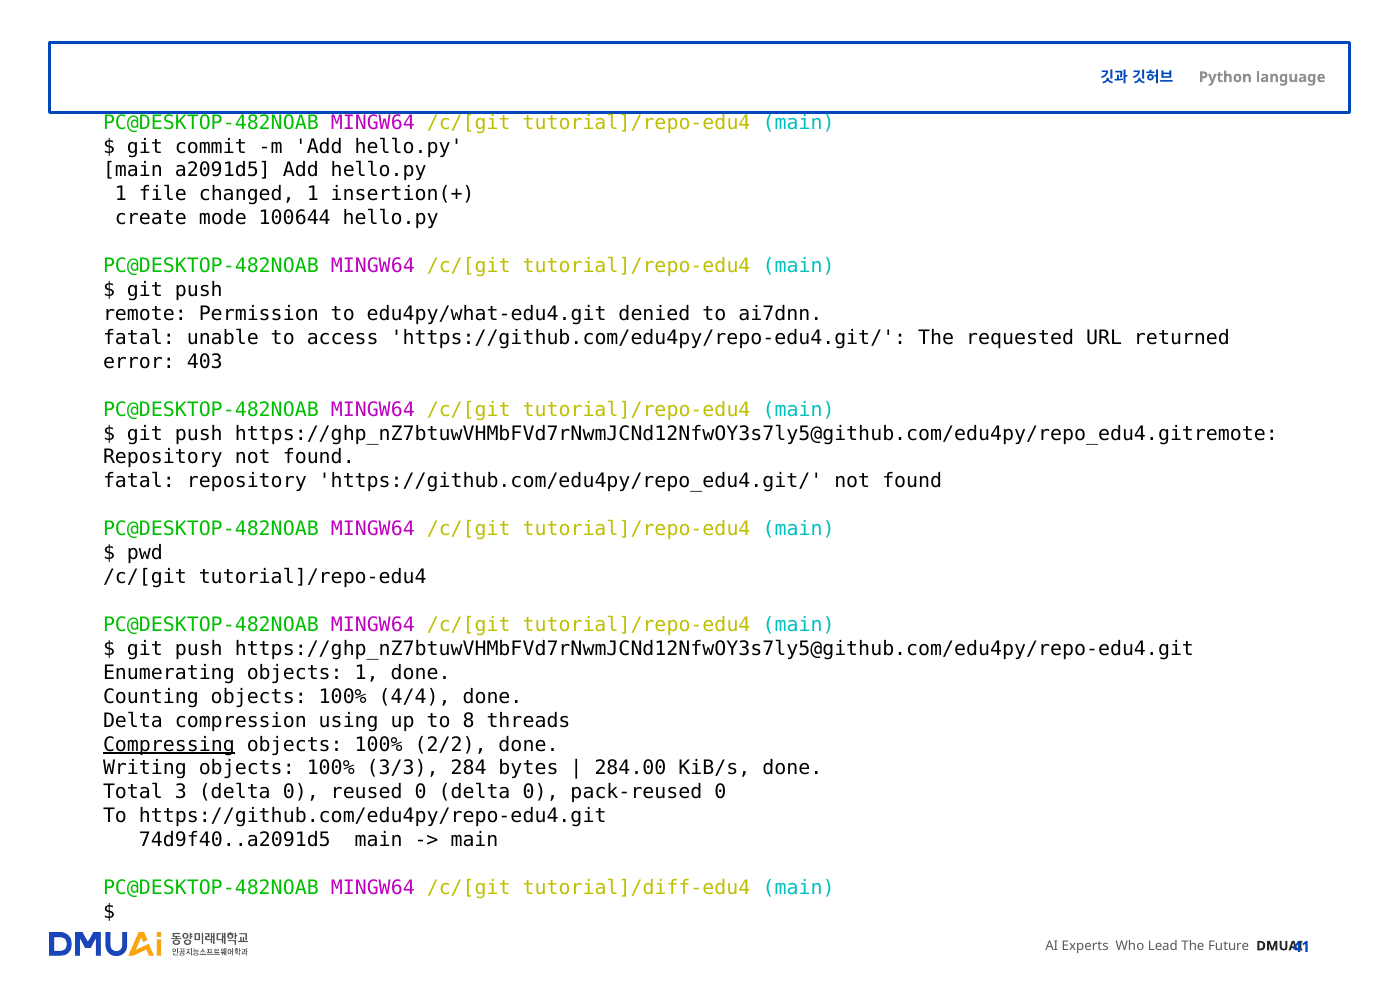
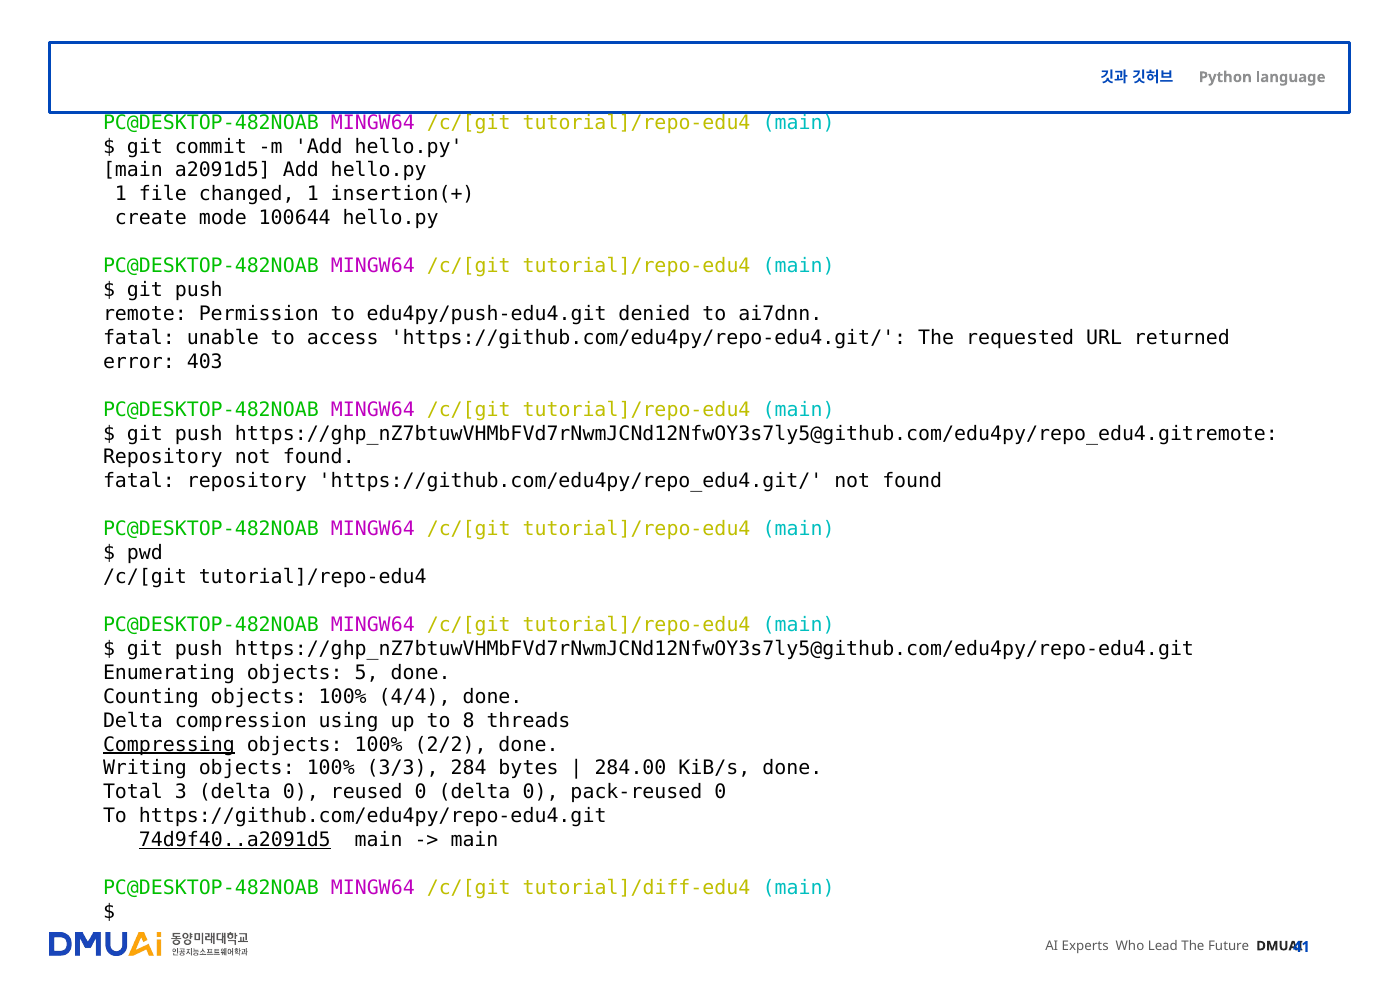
edu4py/what-edu4.git: edu4py/what-edu4.git -> edu4py/push-edu4.git
objects 1: 1 -> 5
74d9f40..a2091d5 underline: none -> present
